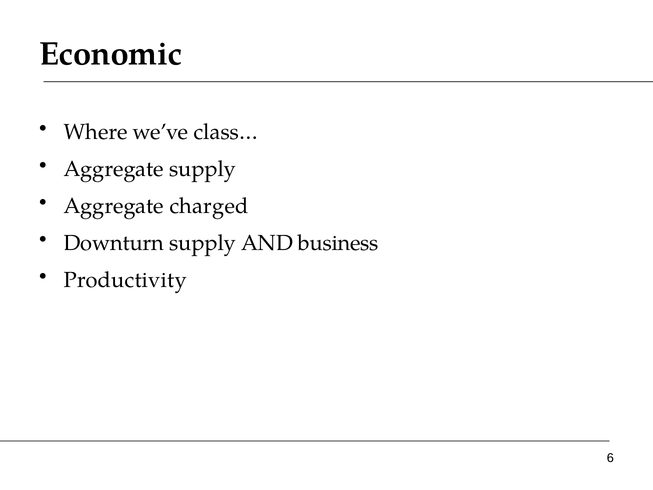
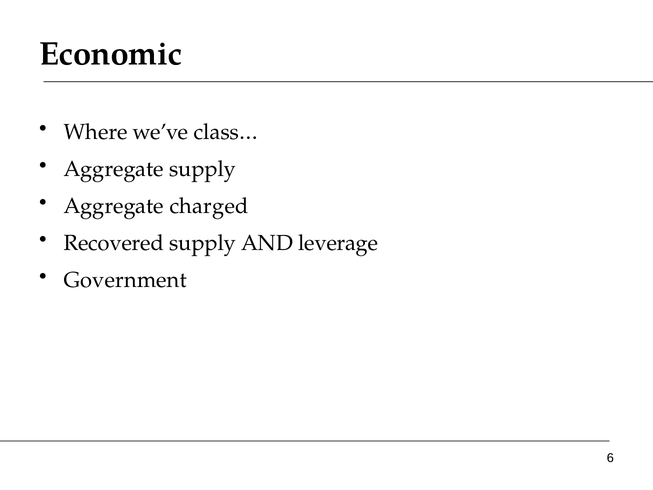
Downturn: Downturn -> Recovered
business: business -> leverage
Productivity: Productivity -> Government
